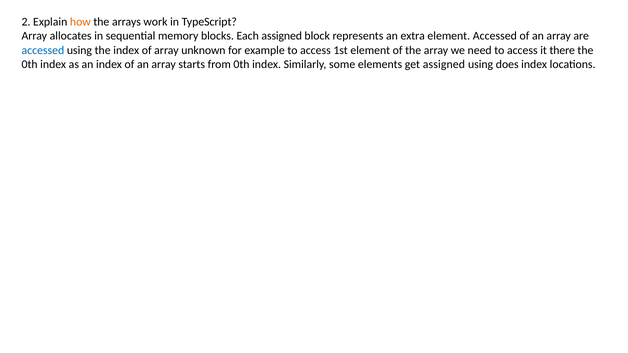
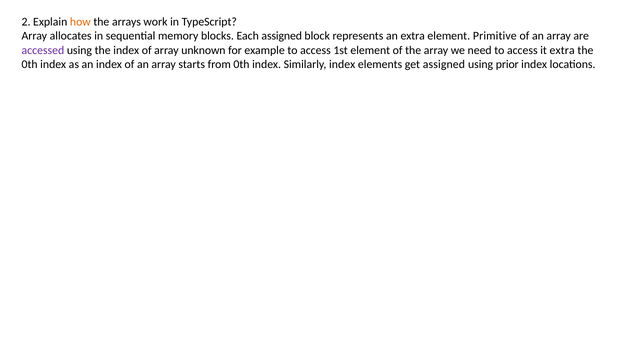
element Accessed: Accessed -> Primitive
accessed at (43, 50) colour: blue -> purple
it there: there -> extra
Similarly some: some -> index
does: does -> prior
